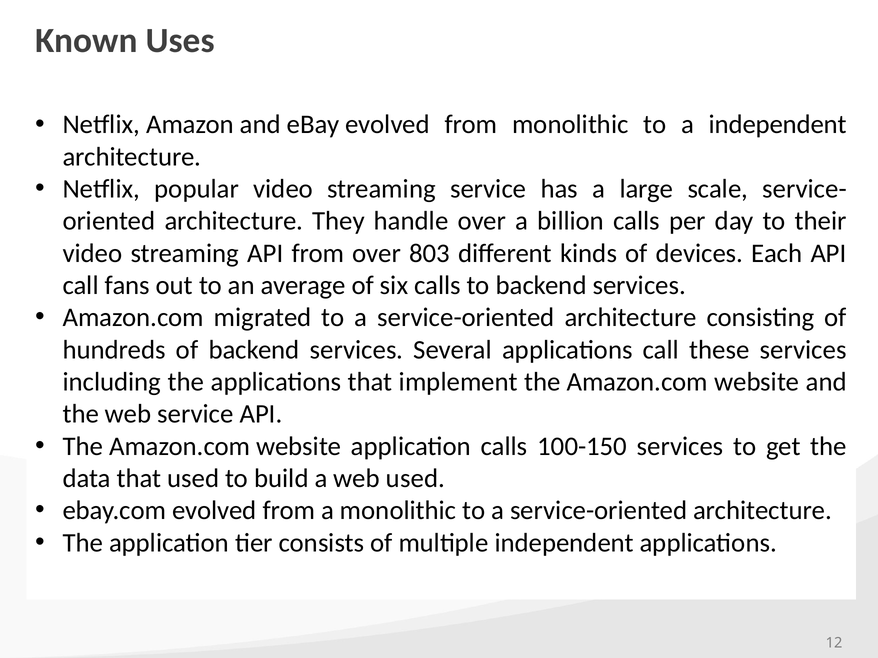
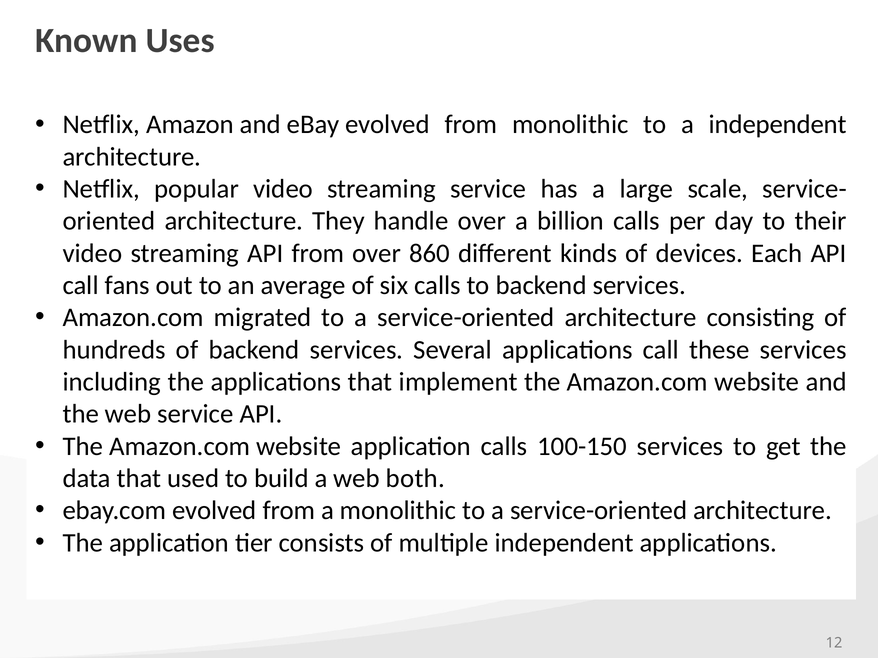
803: 803 -> 860
web used: used -> both
